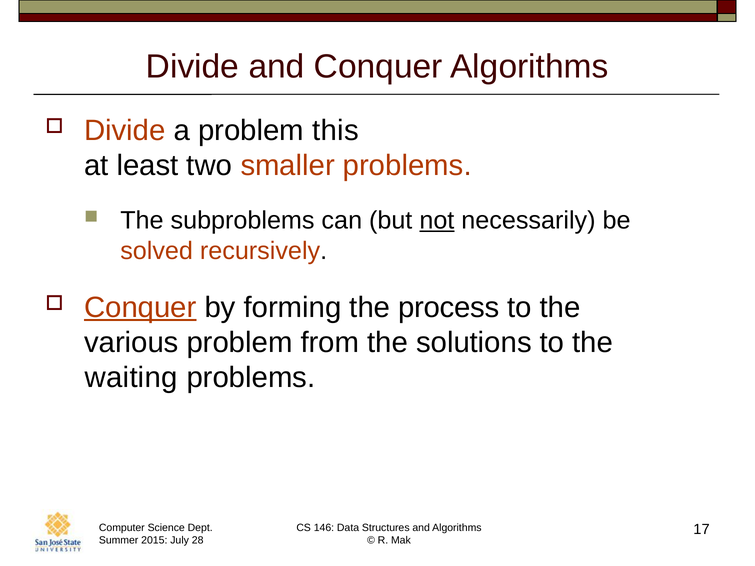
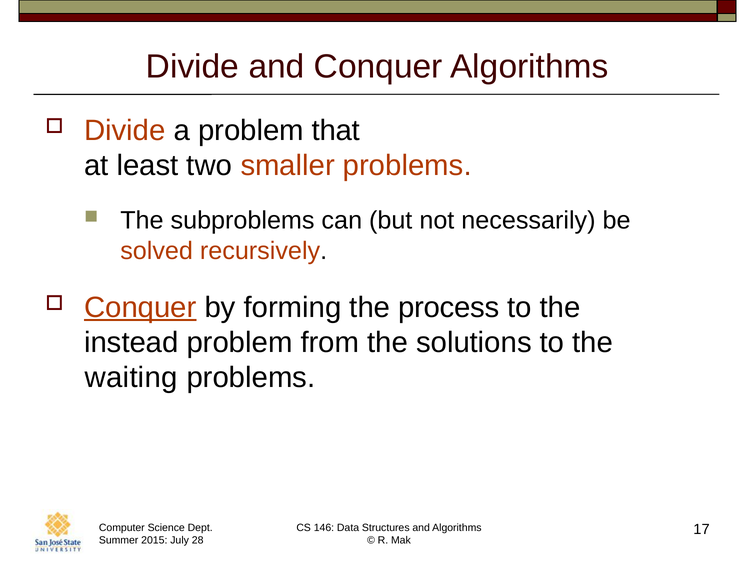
this: this -> that
not underline: present -> none
various: various -> instead
